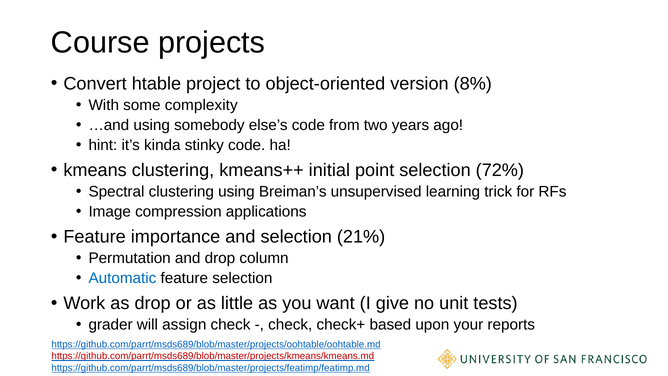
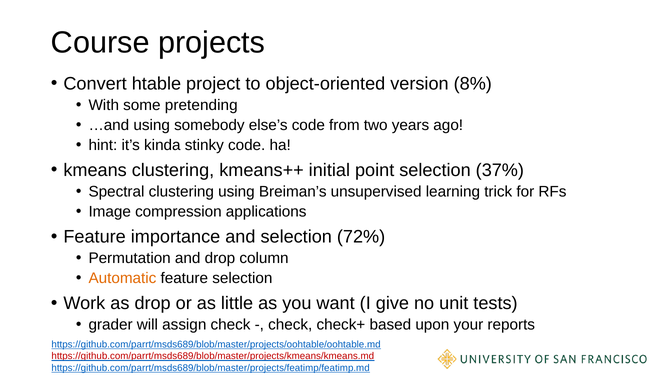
complexity: complexity -> pretending
72%: 72% -> 37%
21%: 21% -> 72%
Automatic colour: blue -> orange
